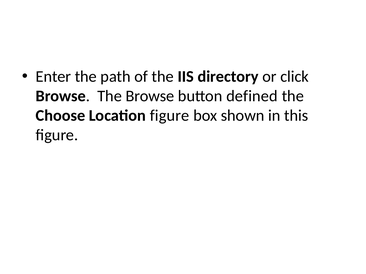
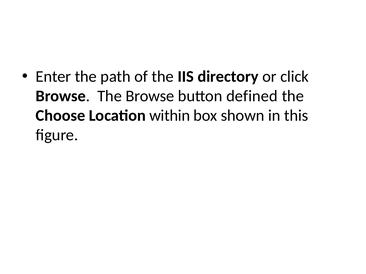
Location figure: figure -> within
